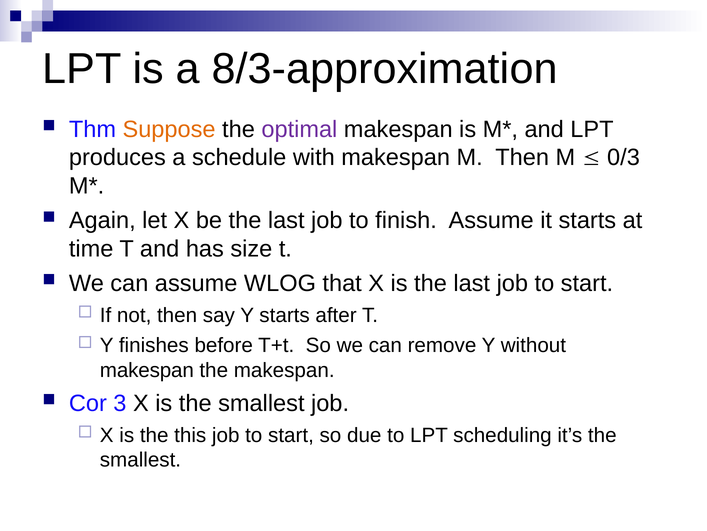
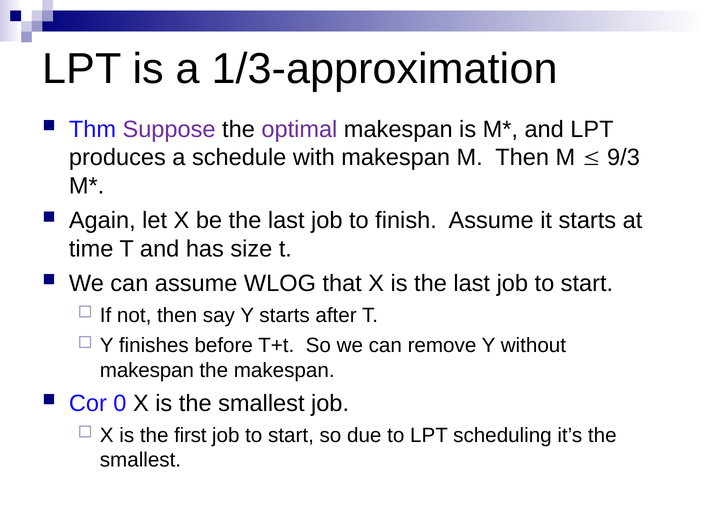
8/3-approximation: 8/3-approximation -> 1/3-approximation
Suppose colour: orange -> purple
0/3: 0/3 -> 9/3
3: 3 -> 0
this: this -> first
